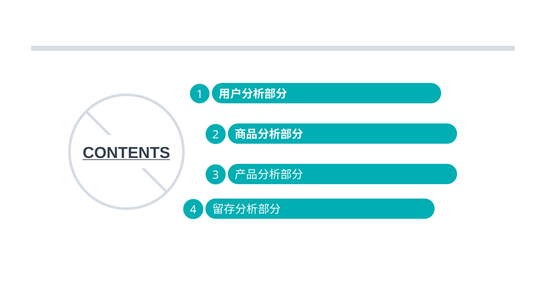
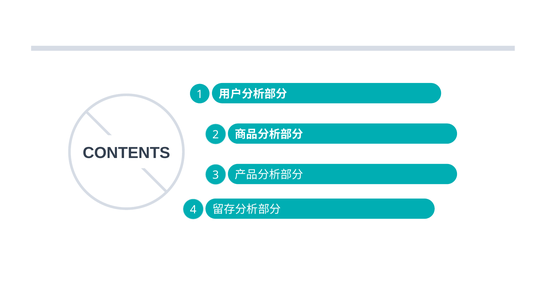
CONTENTS underline: present -> none
